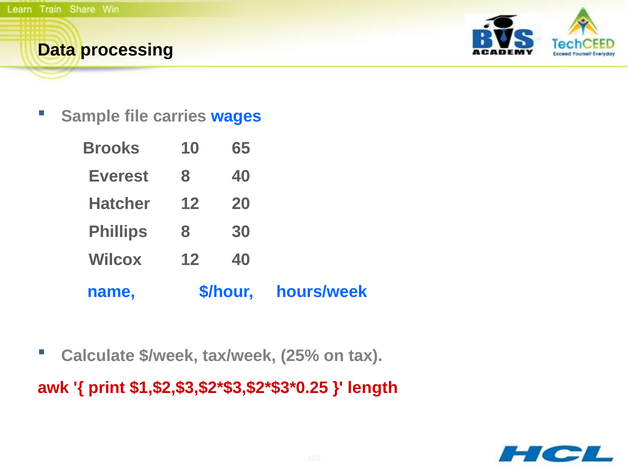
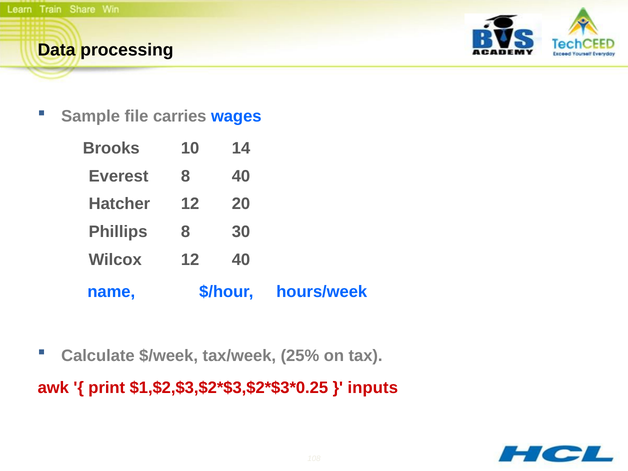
65: 65 -> 14
length: length -> inputs
